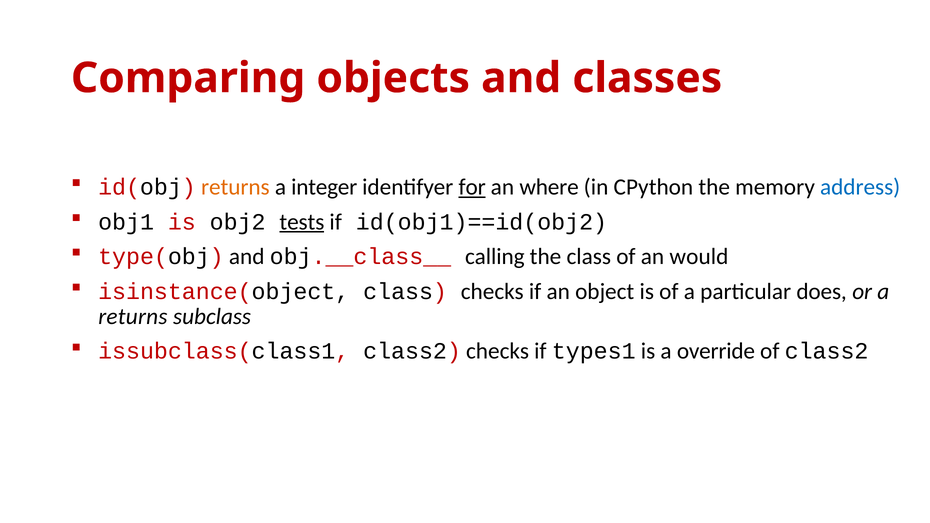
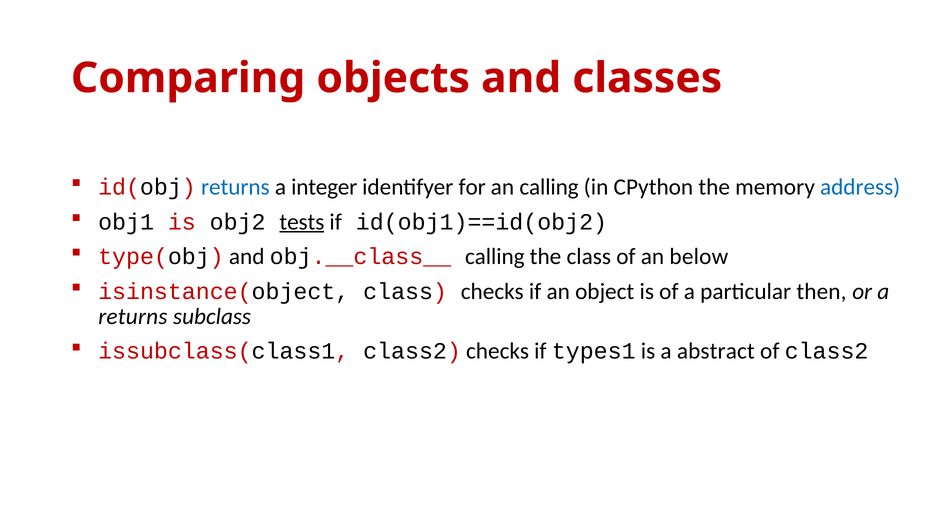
returns at (235, 187) colour: orange -> blue
for underline: present -> none
an where: where -> calling
would: would -> below
does: does -> then
override: override -> abstract
